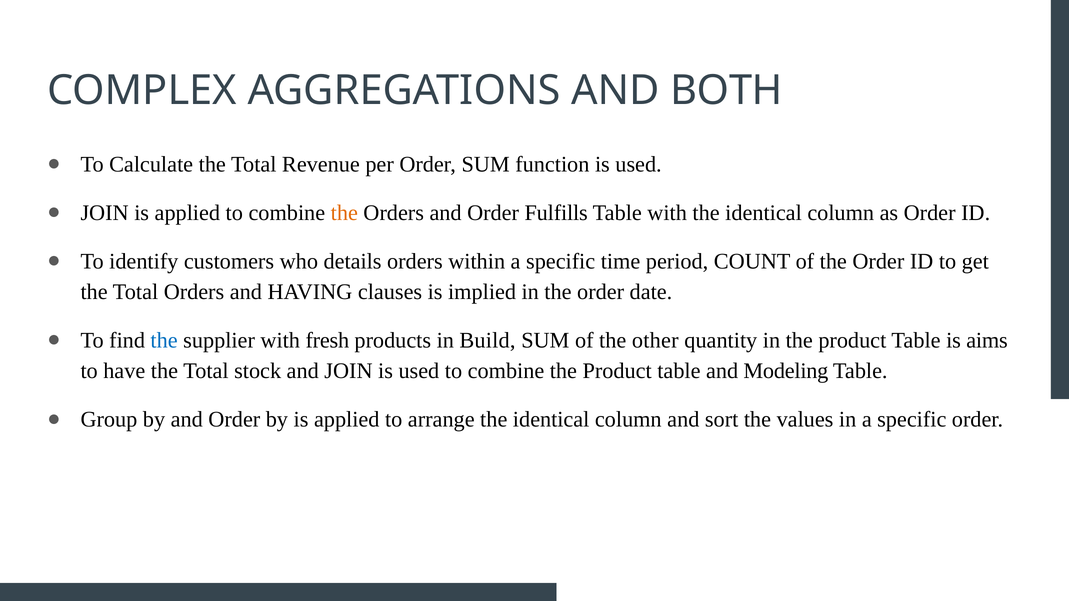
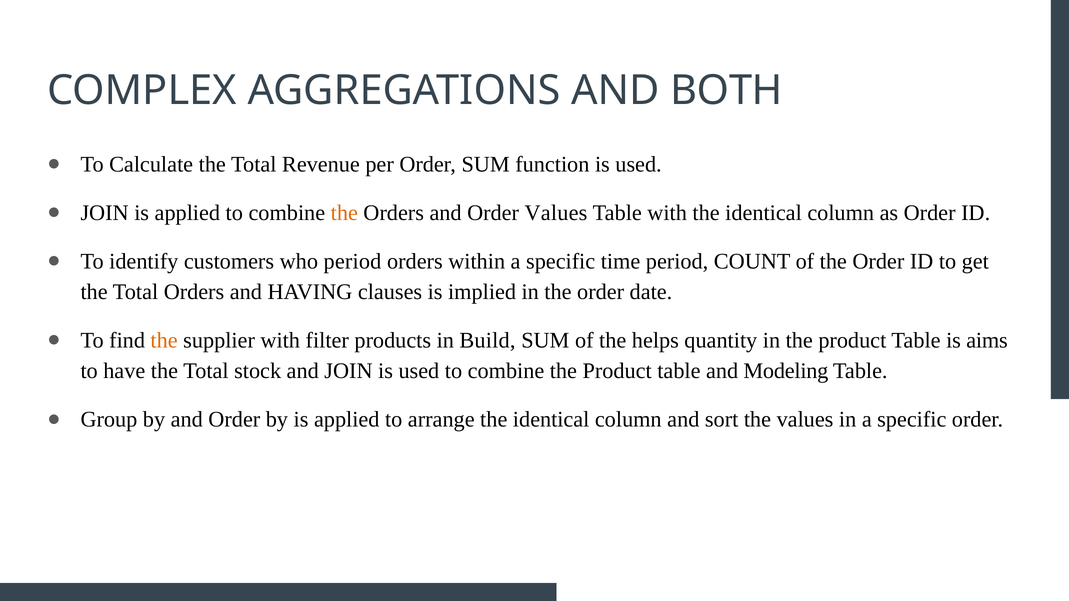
Order Fulfills: Fulfills -> Values
who details: details -> period
the at (164, 341) colour: blue -> orange
fresh: fresh -> filter
other: other -> helps
